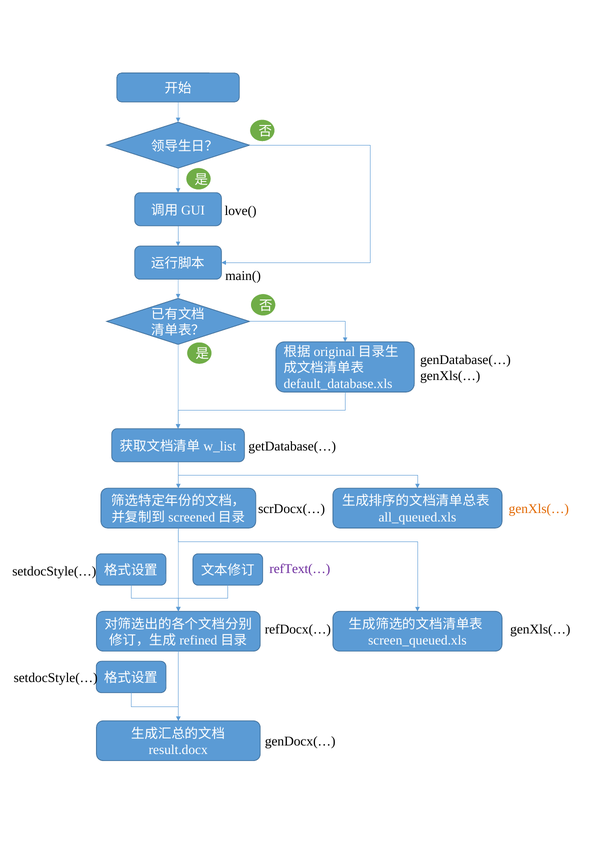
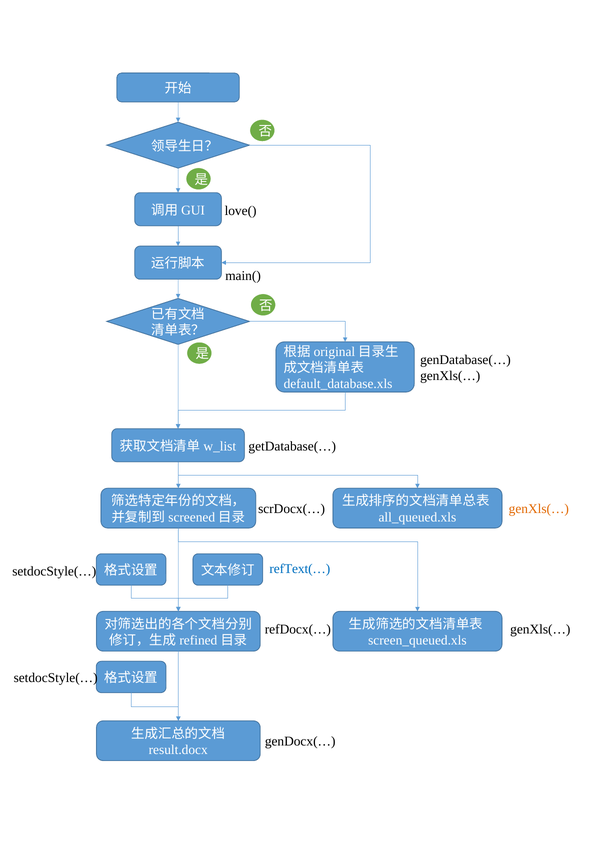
refText(… colour: purple -> blue
